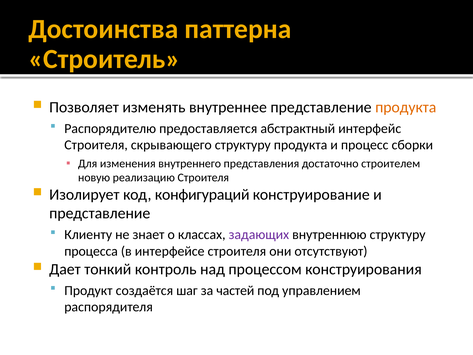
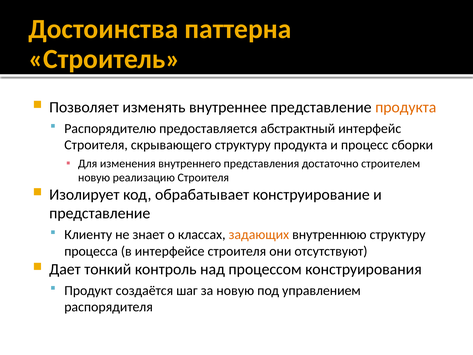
конфигураций: конфигураций -> обрабатывает
задающих colour: purple -> orange
за частей: частей -> новую
